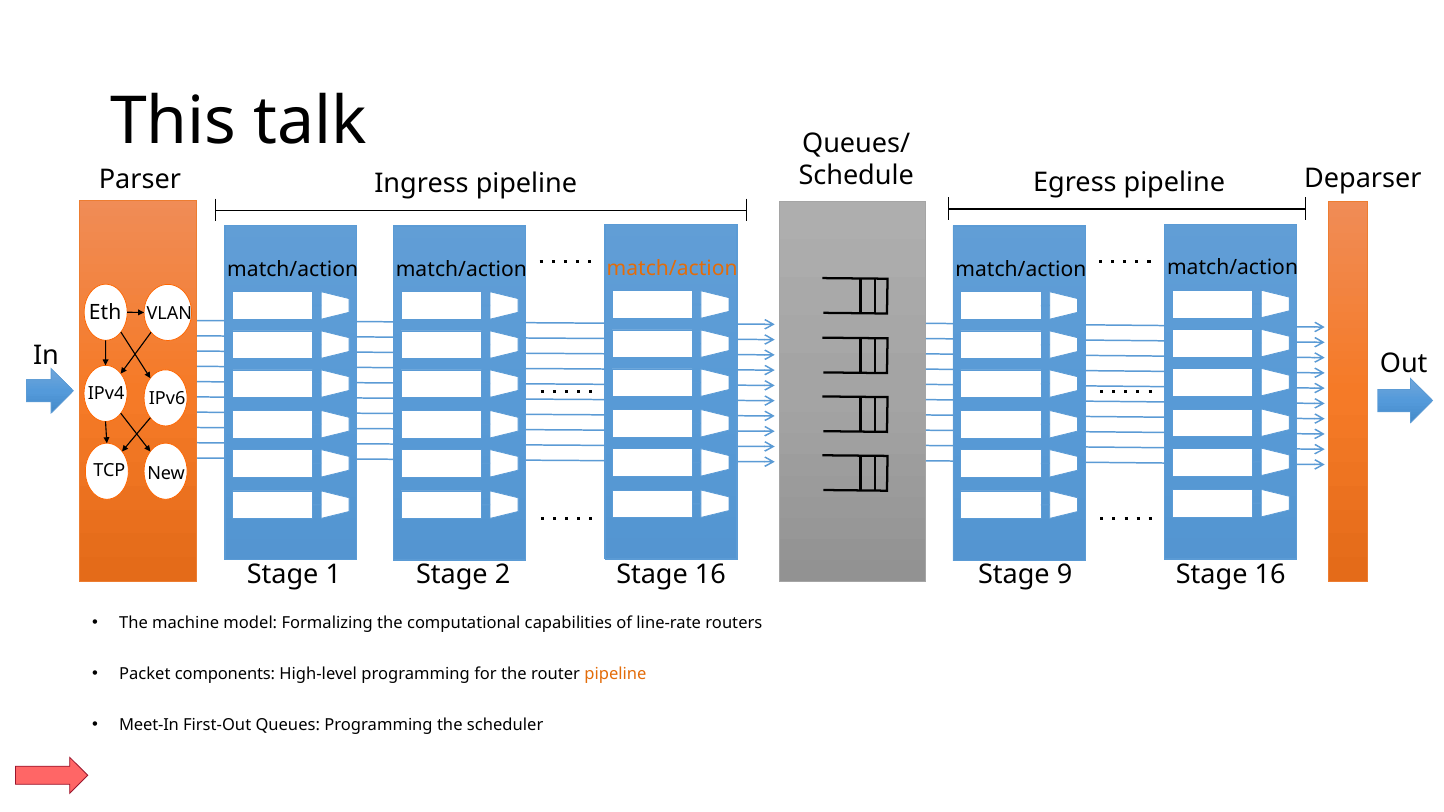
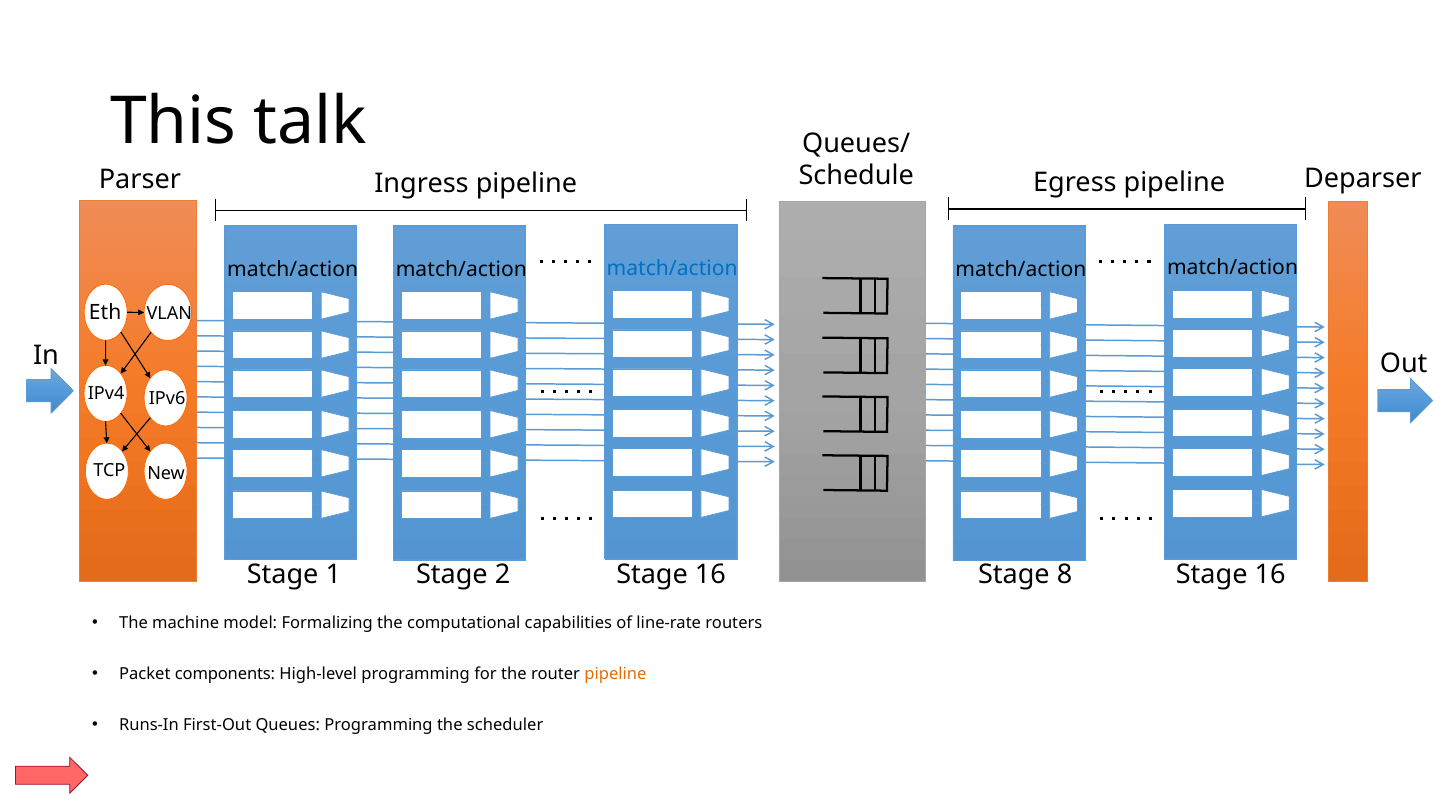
match/action at (672, 269) colour: orange -> blue
9: 9 -> 8
Meet-In: Meet-In -> Runs-In
